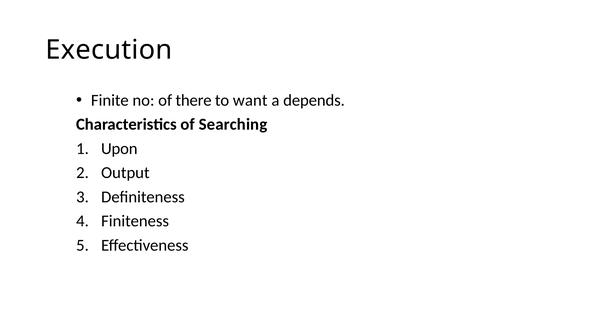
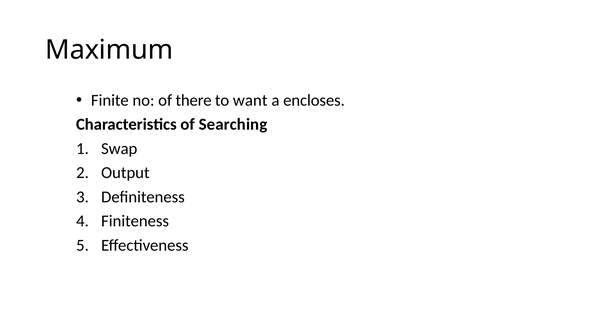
Execution: Execution -> Maximum
depends: depends -> encloses
Upon: Upon -> Swap
